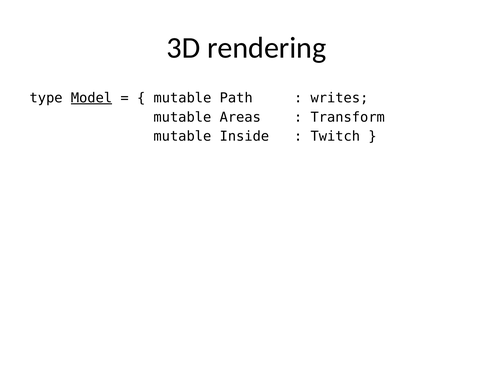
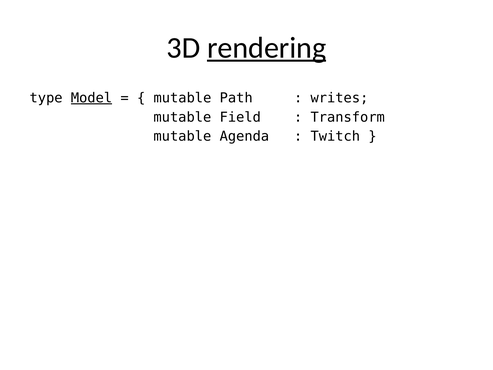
rendering underline: none -> present
Areas: Areas -> Field
Inside: Inside -> Agenda
